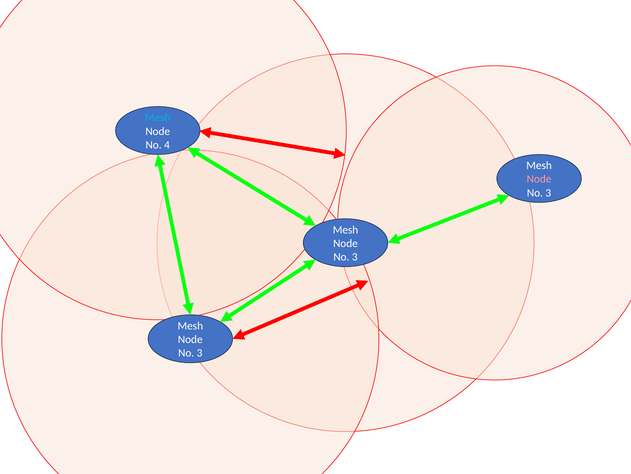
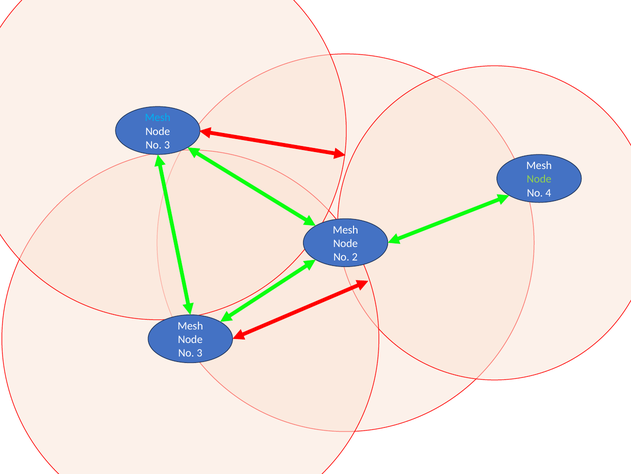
4 at (167, 145): 4 -> 3
Node at (539, 179) colour: pink -> light green
3 at (548, 192): 3 -> 4
3 at (355, 257): 3 -> 2
